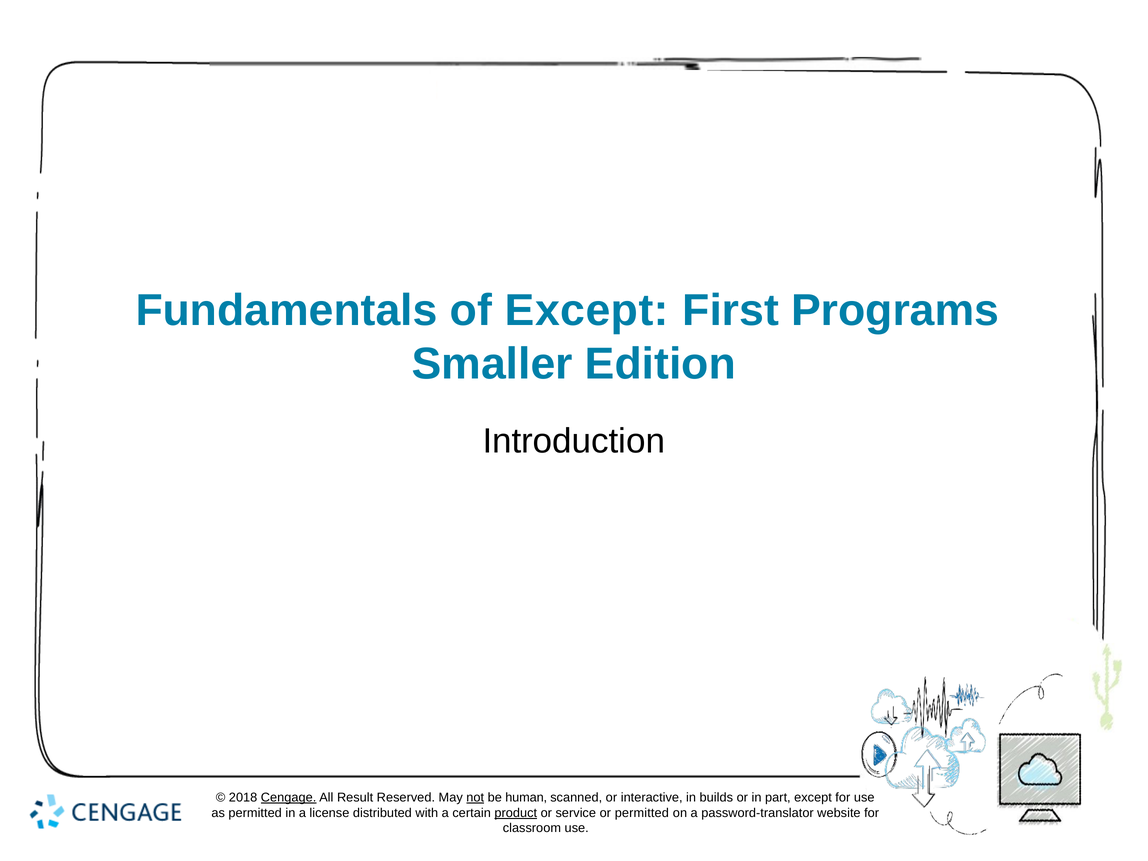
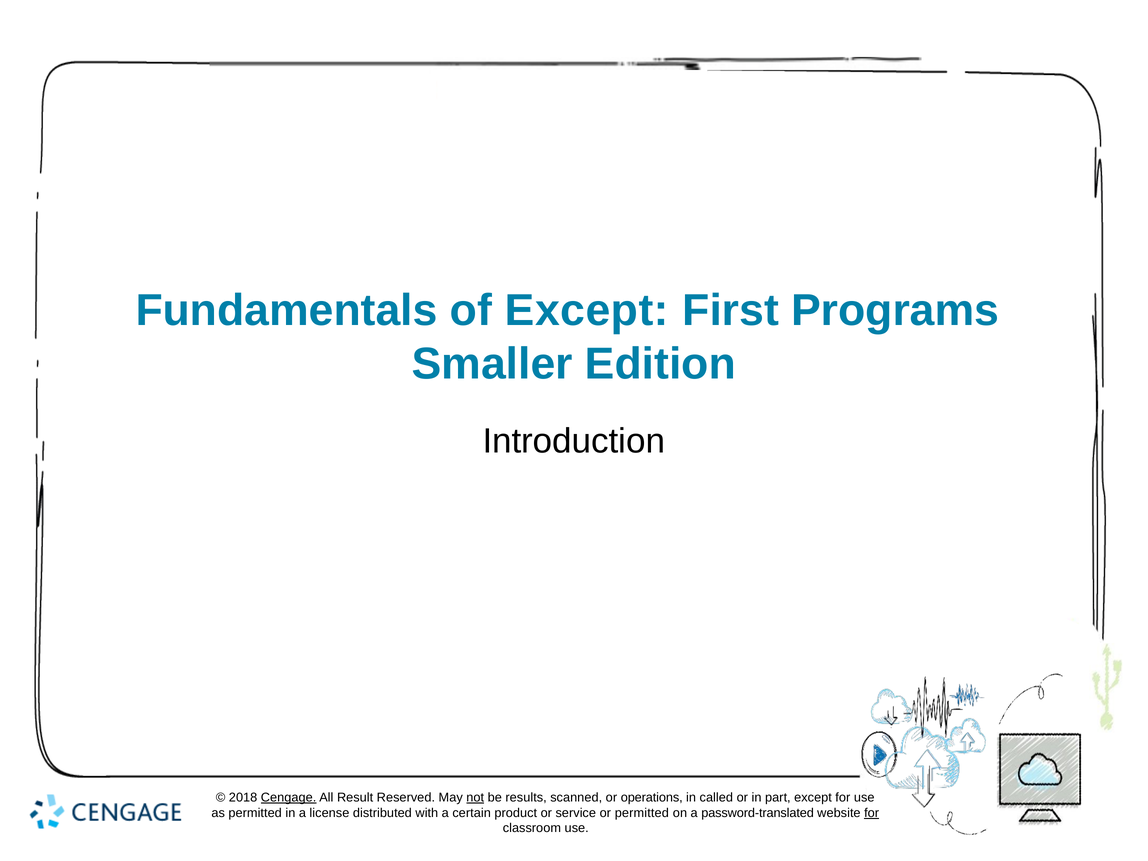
human: human -> results
interactive: interactive -> operations
builds: builds -> called
product underline: present -> none
password-translator: password-translator -> password-translated
for at (872, 813) underline: none -> present
